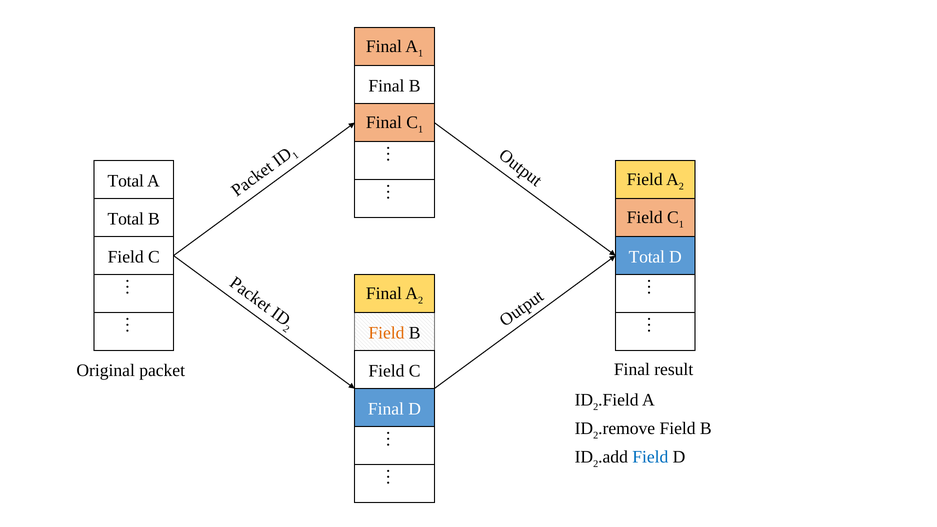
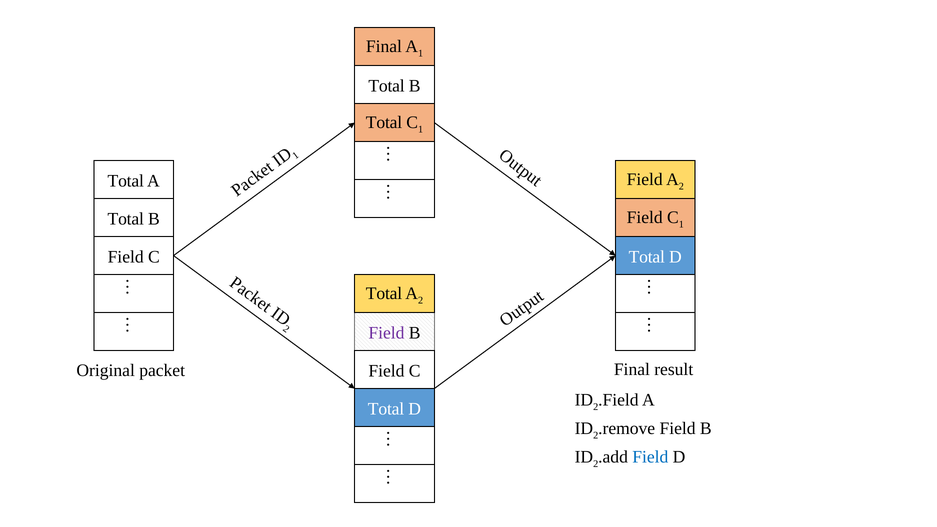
Final at (386, 86): Final -> Total
Final at (384, 122): Final -> Total
Final at (384, 293): Final -> Total
Field at (386, 333) colour: orange -> purple
Final at (386, 409): Final -> Total
